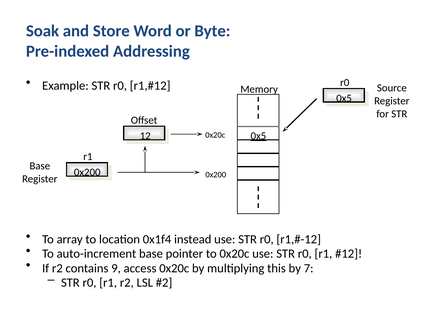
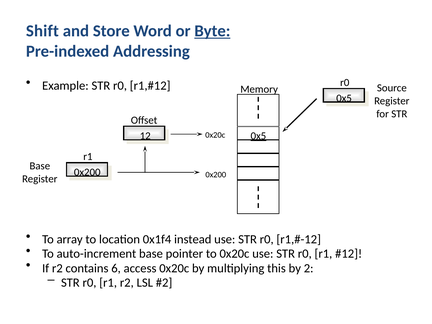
Soak: Soak -> Shift
Byte underline: none -> present
9: 9 -> 6
7: 7 -> 2
